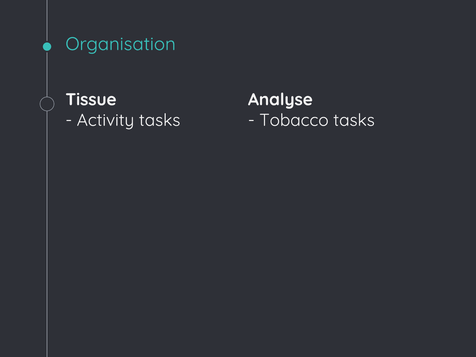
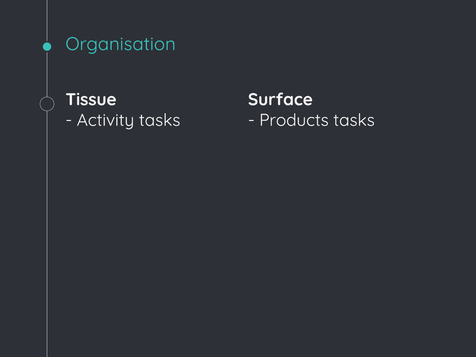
Analyse: Analyse -> Surface
Tobacco: Tobacco -> Products
